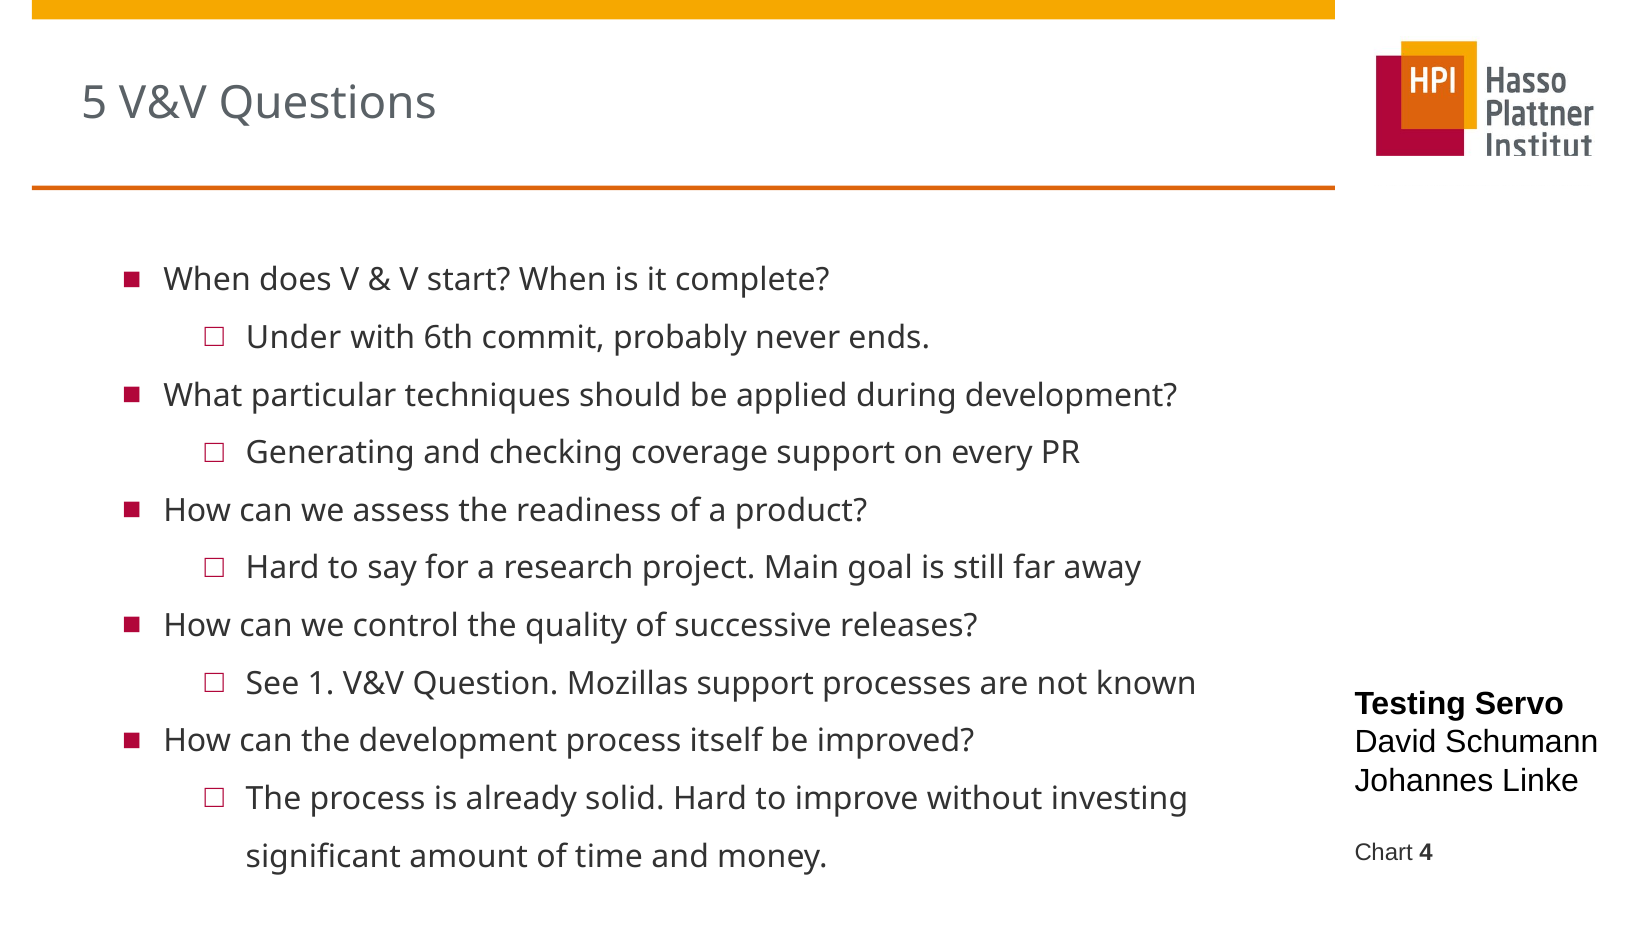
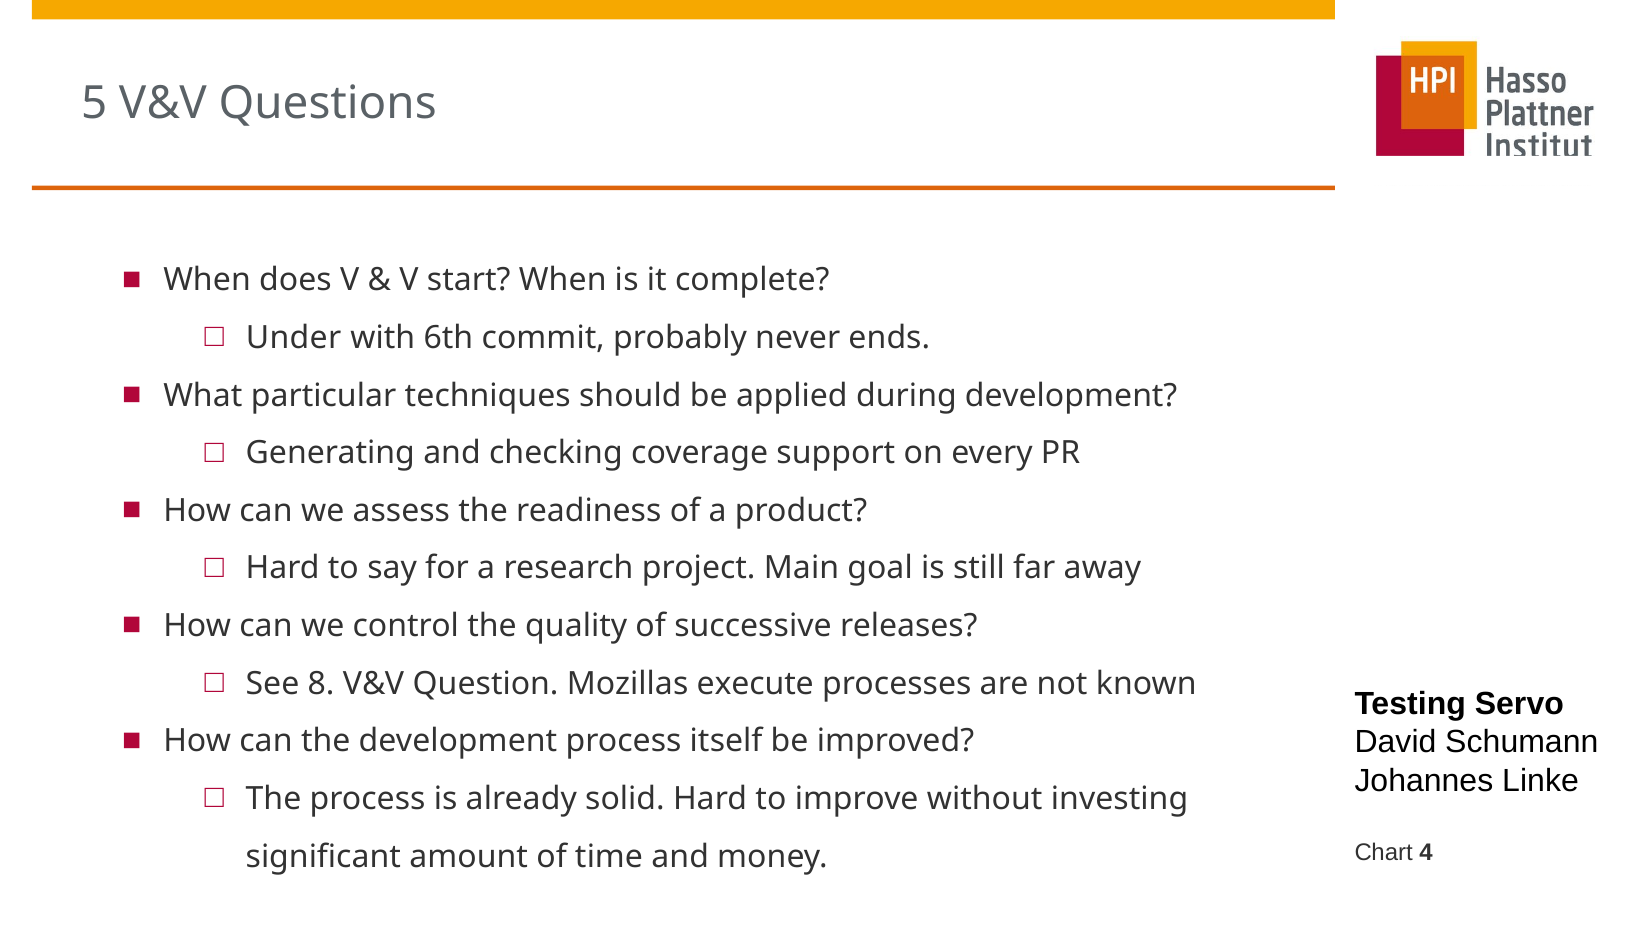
1: 1 -> 8
Mozillas support: support -> execute
